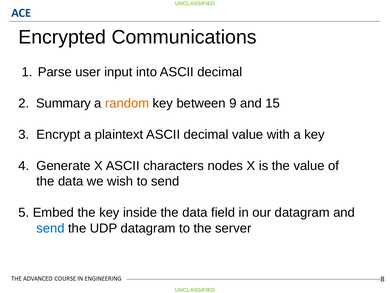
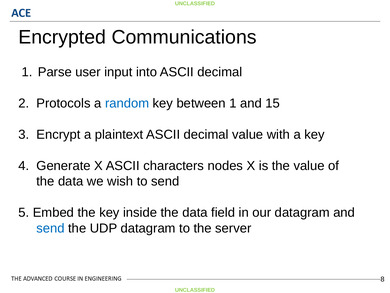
Summary: Summary -> Protocols
random colour: orange -> blue
between 9: 9 -> 1
